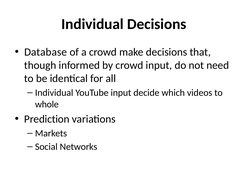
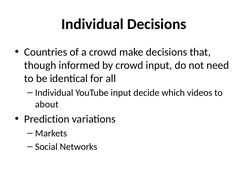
Database: Database -> Countries
whole: whole -> about
